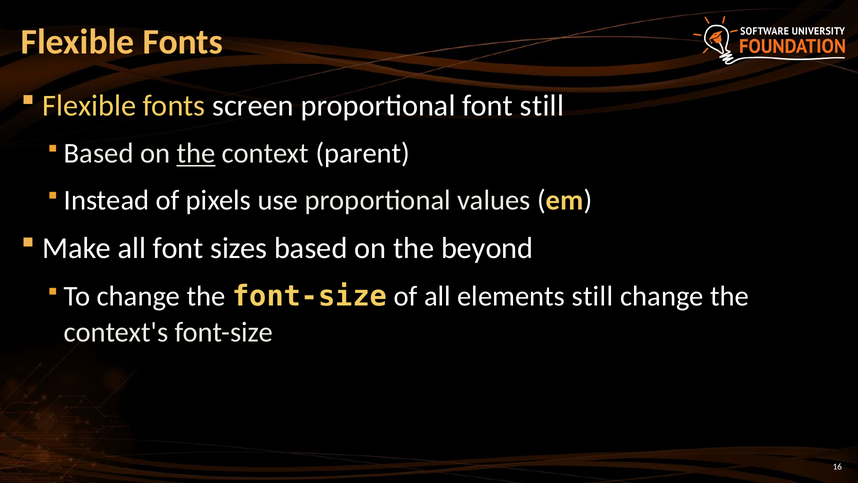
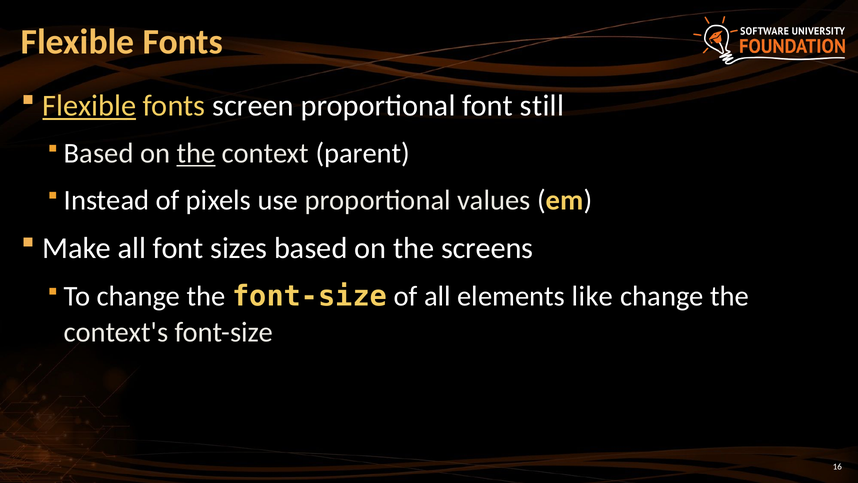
Flexible at (89, 106) underline: none -> present
beyond: beyond -> screens
elements still: still -> like
